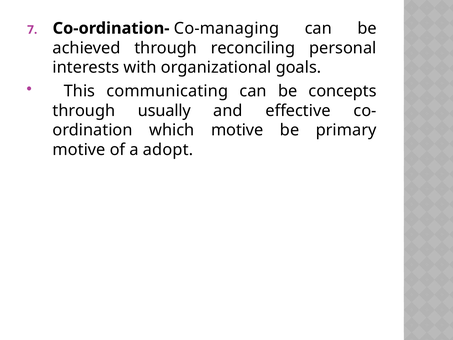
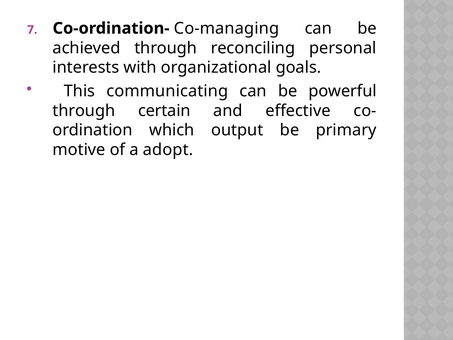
concepts: concepts -> powerful
usually: usually -> certain
which motive: motive -> output
